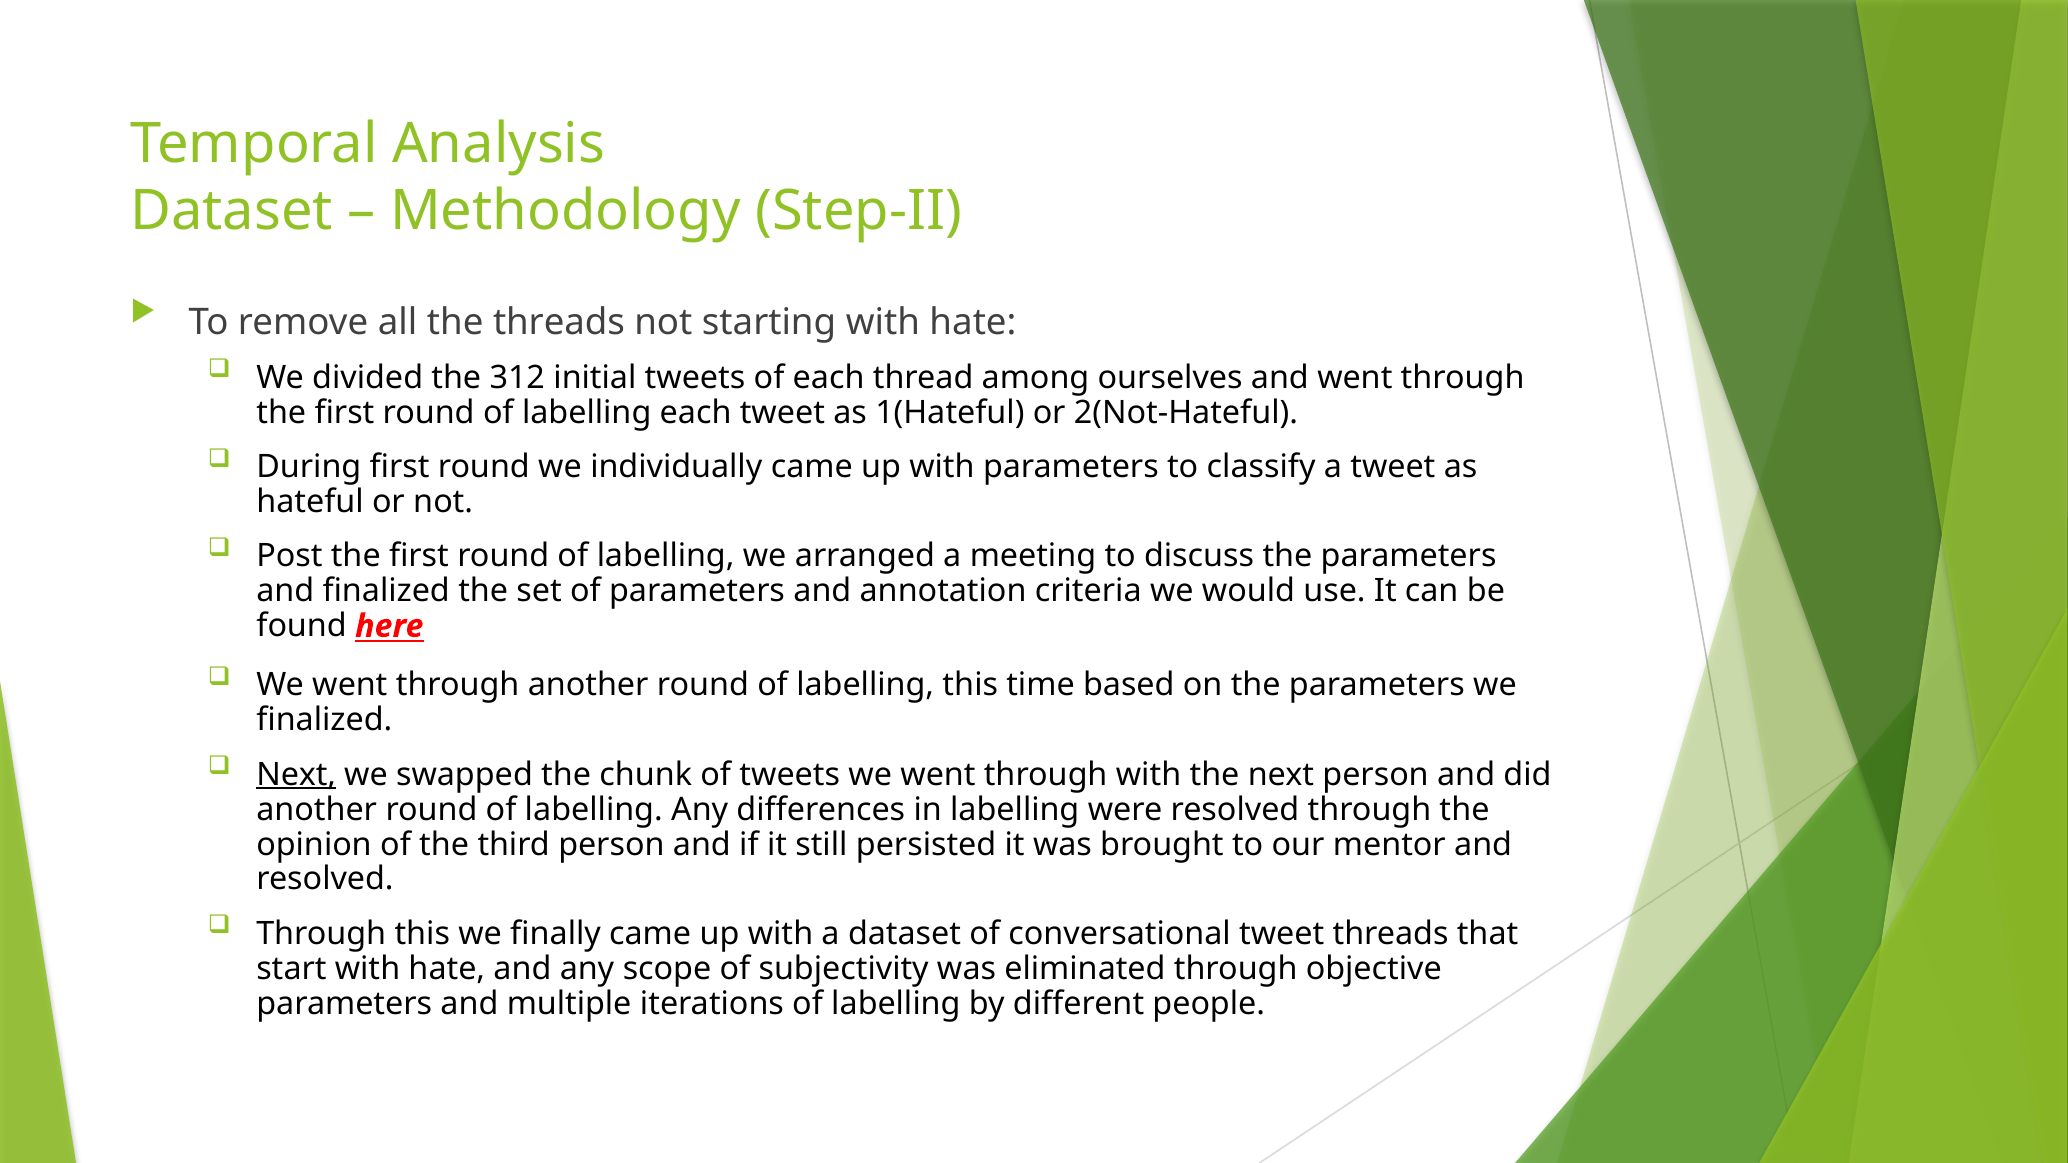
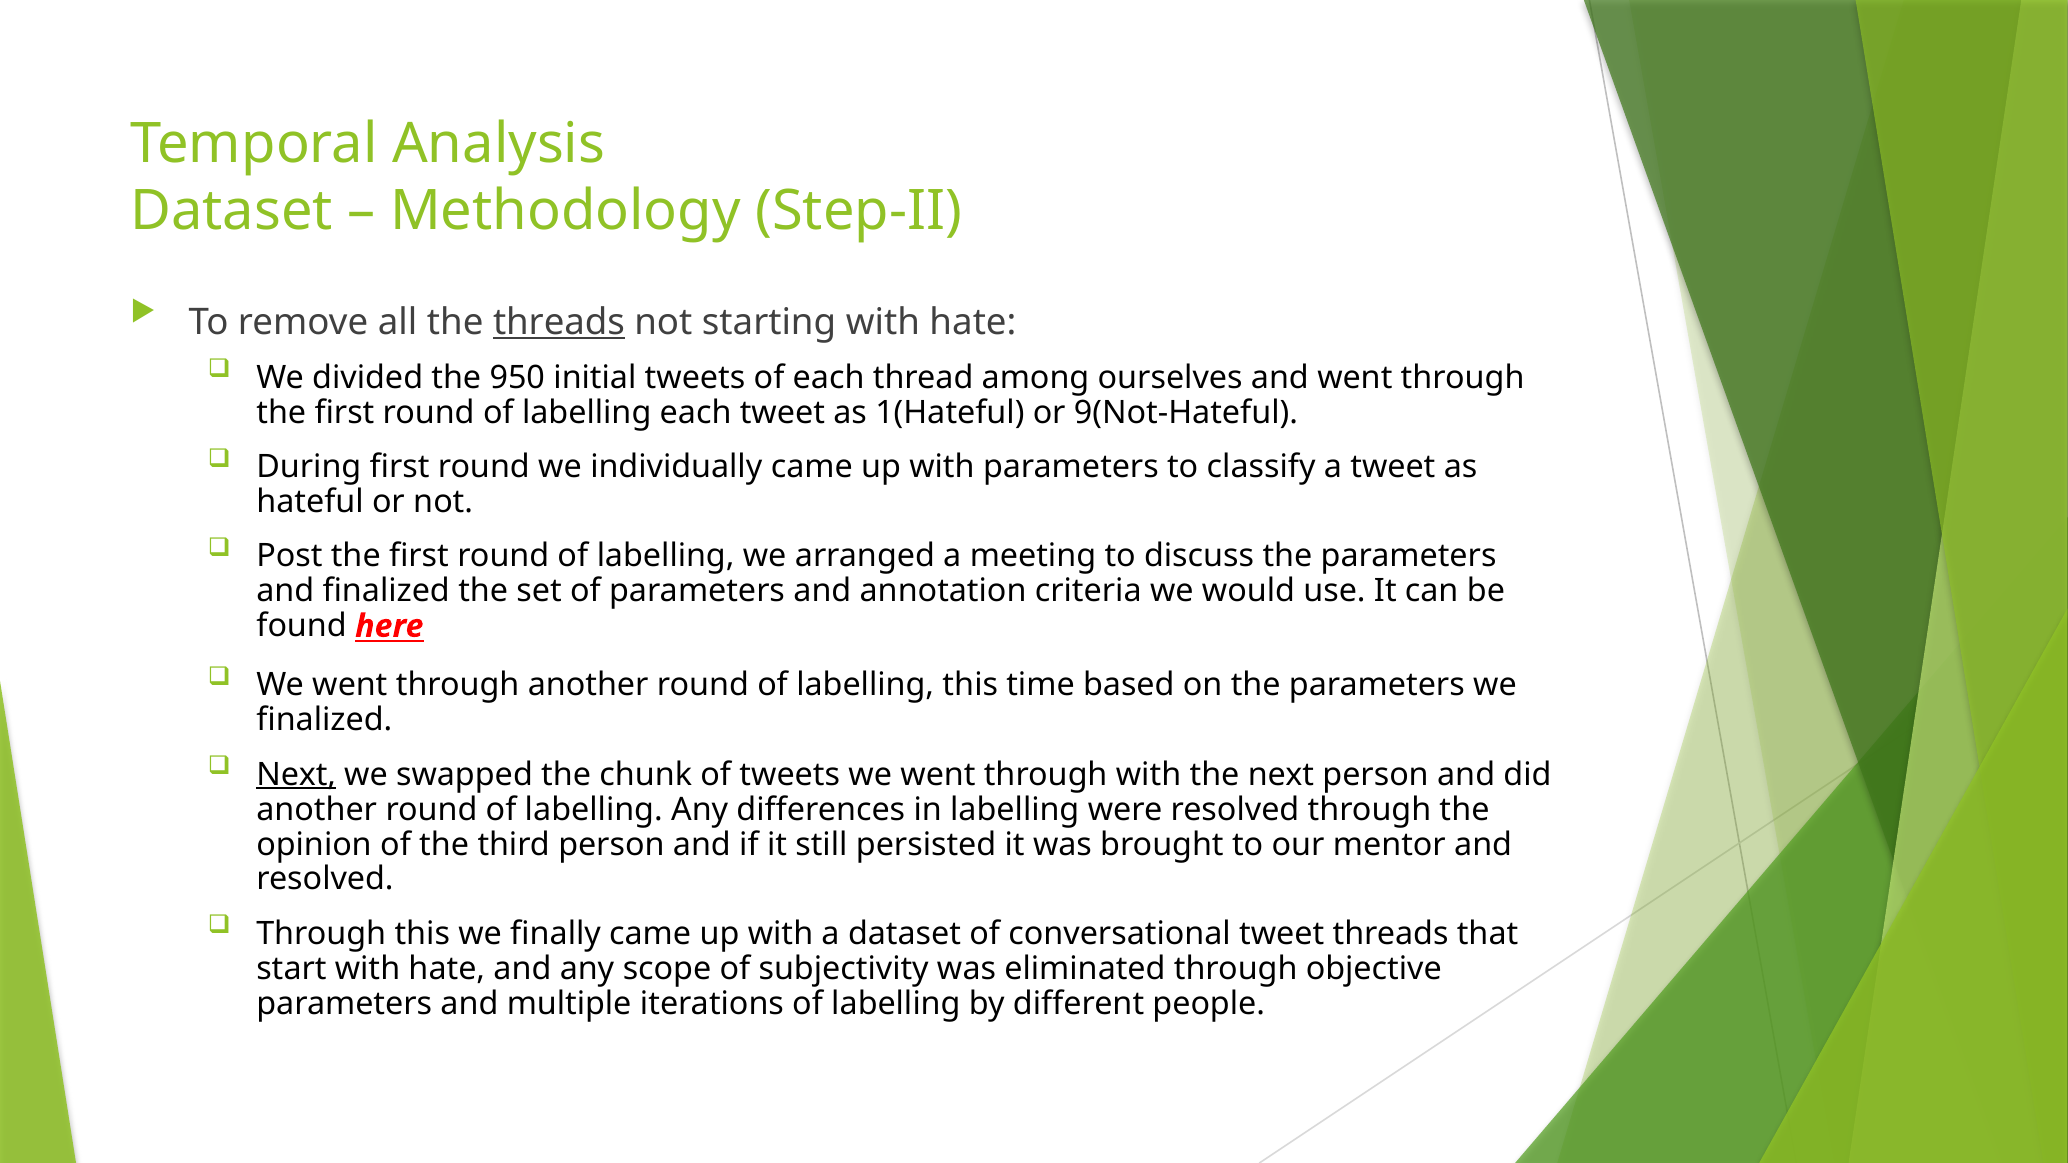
threads at (559, 322) underline: none -> present
312: 312 -> 950
2(Not-Hateful: 2(Not-Hateful -> 9(Not-Hateful
